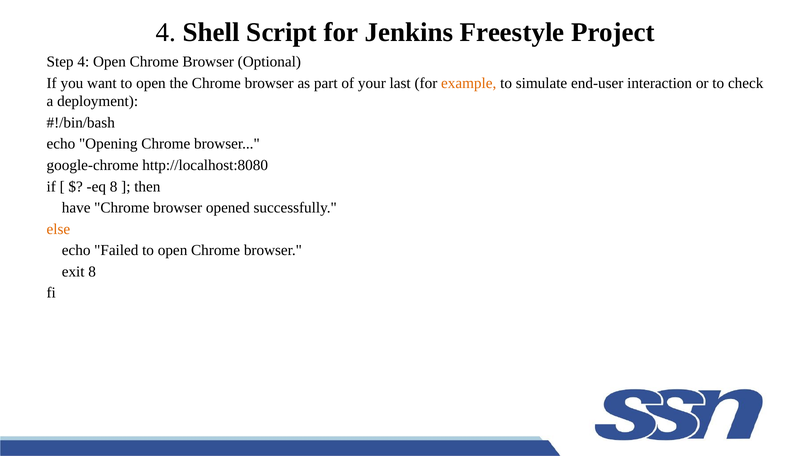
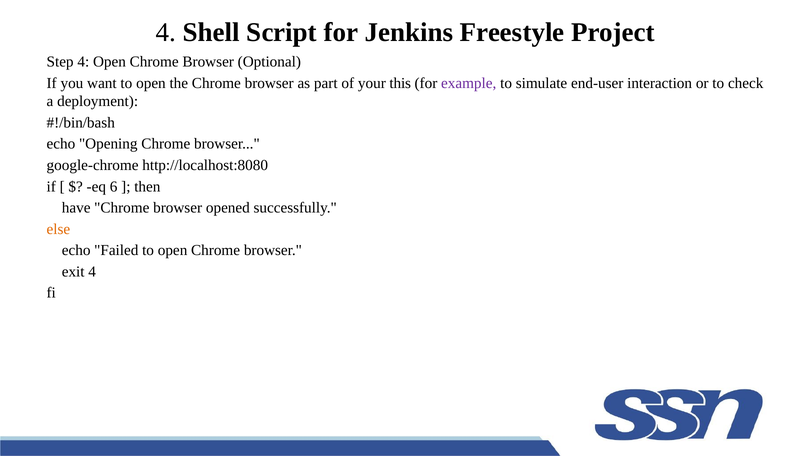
last: last -> this
example colour: orange -> purple
eq 8: 8 -> 6
exit 8: 8 -> 4
